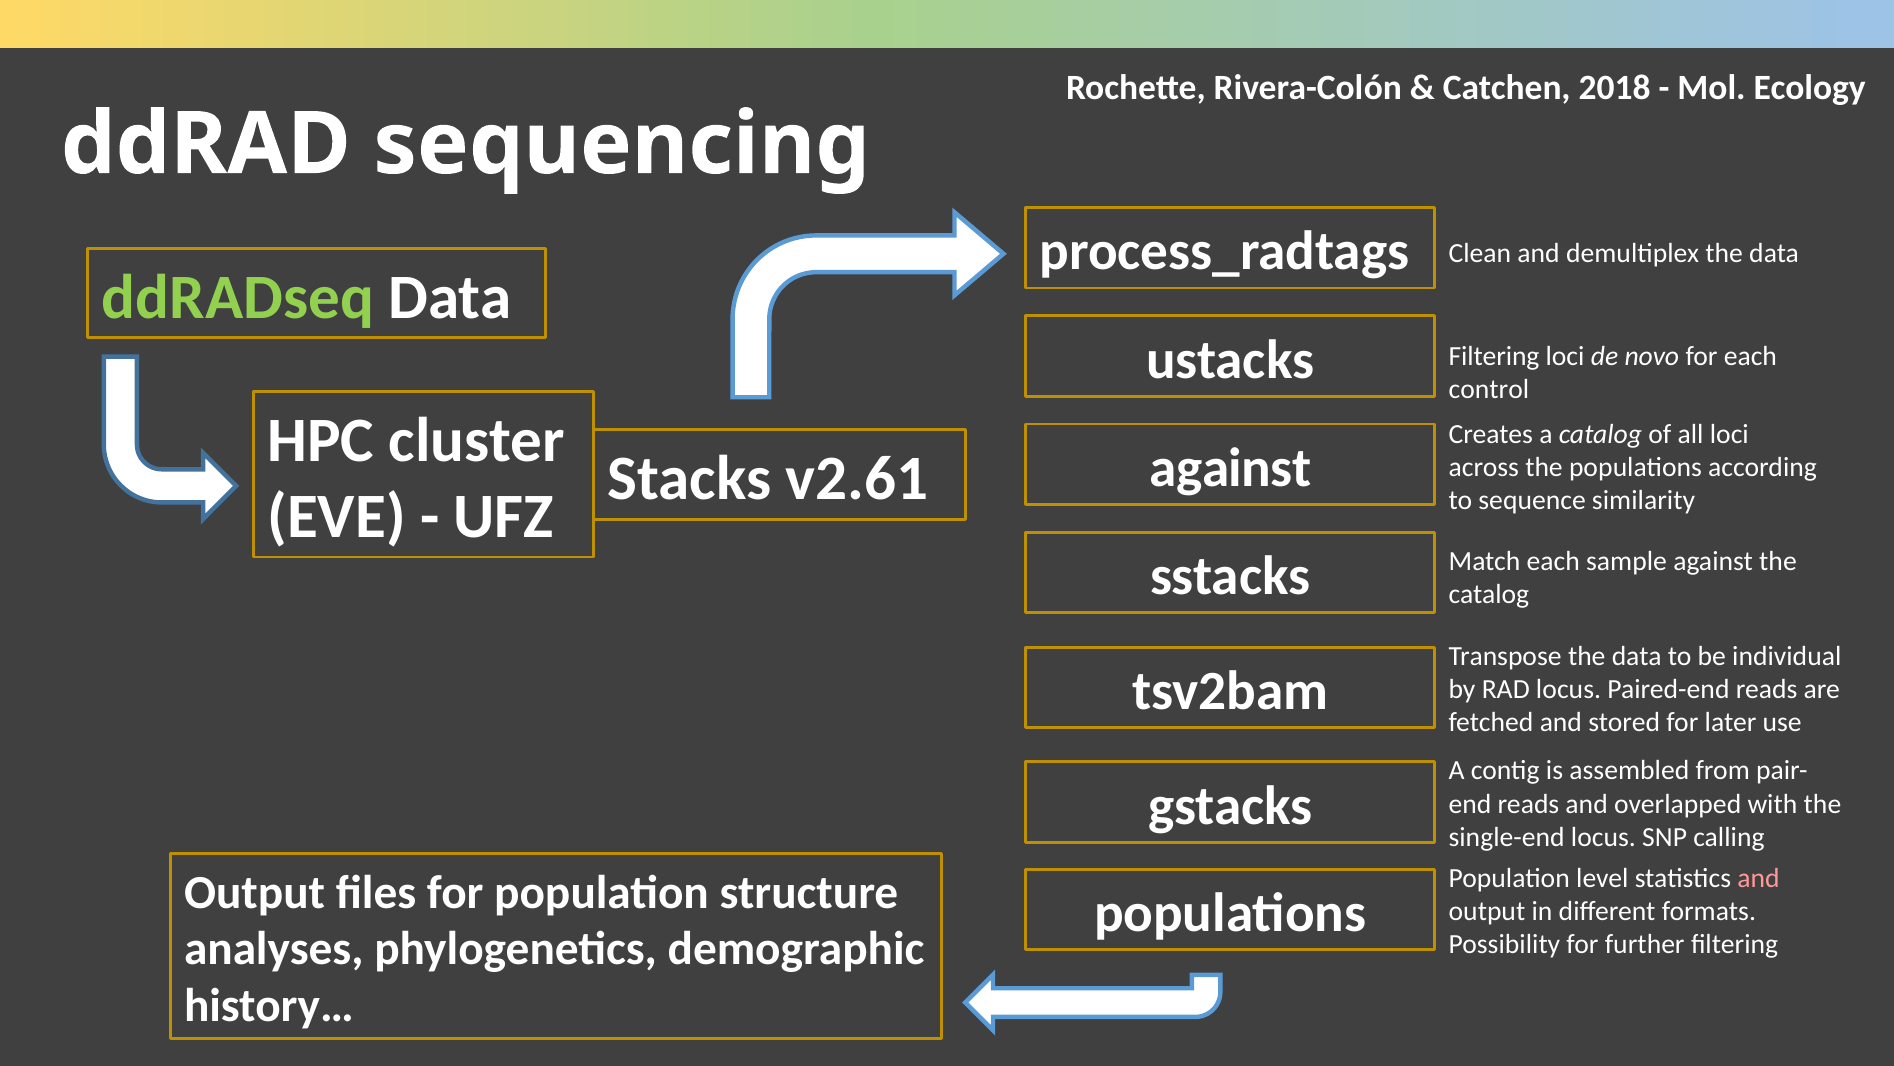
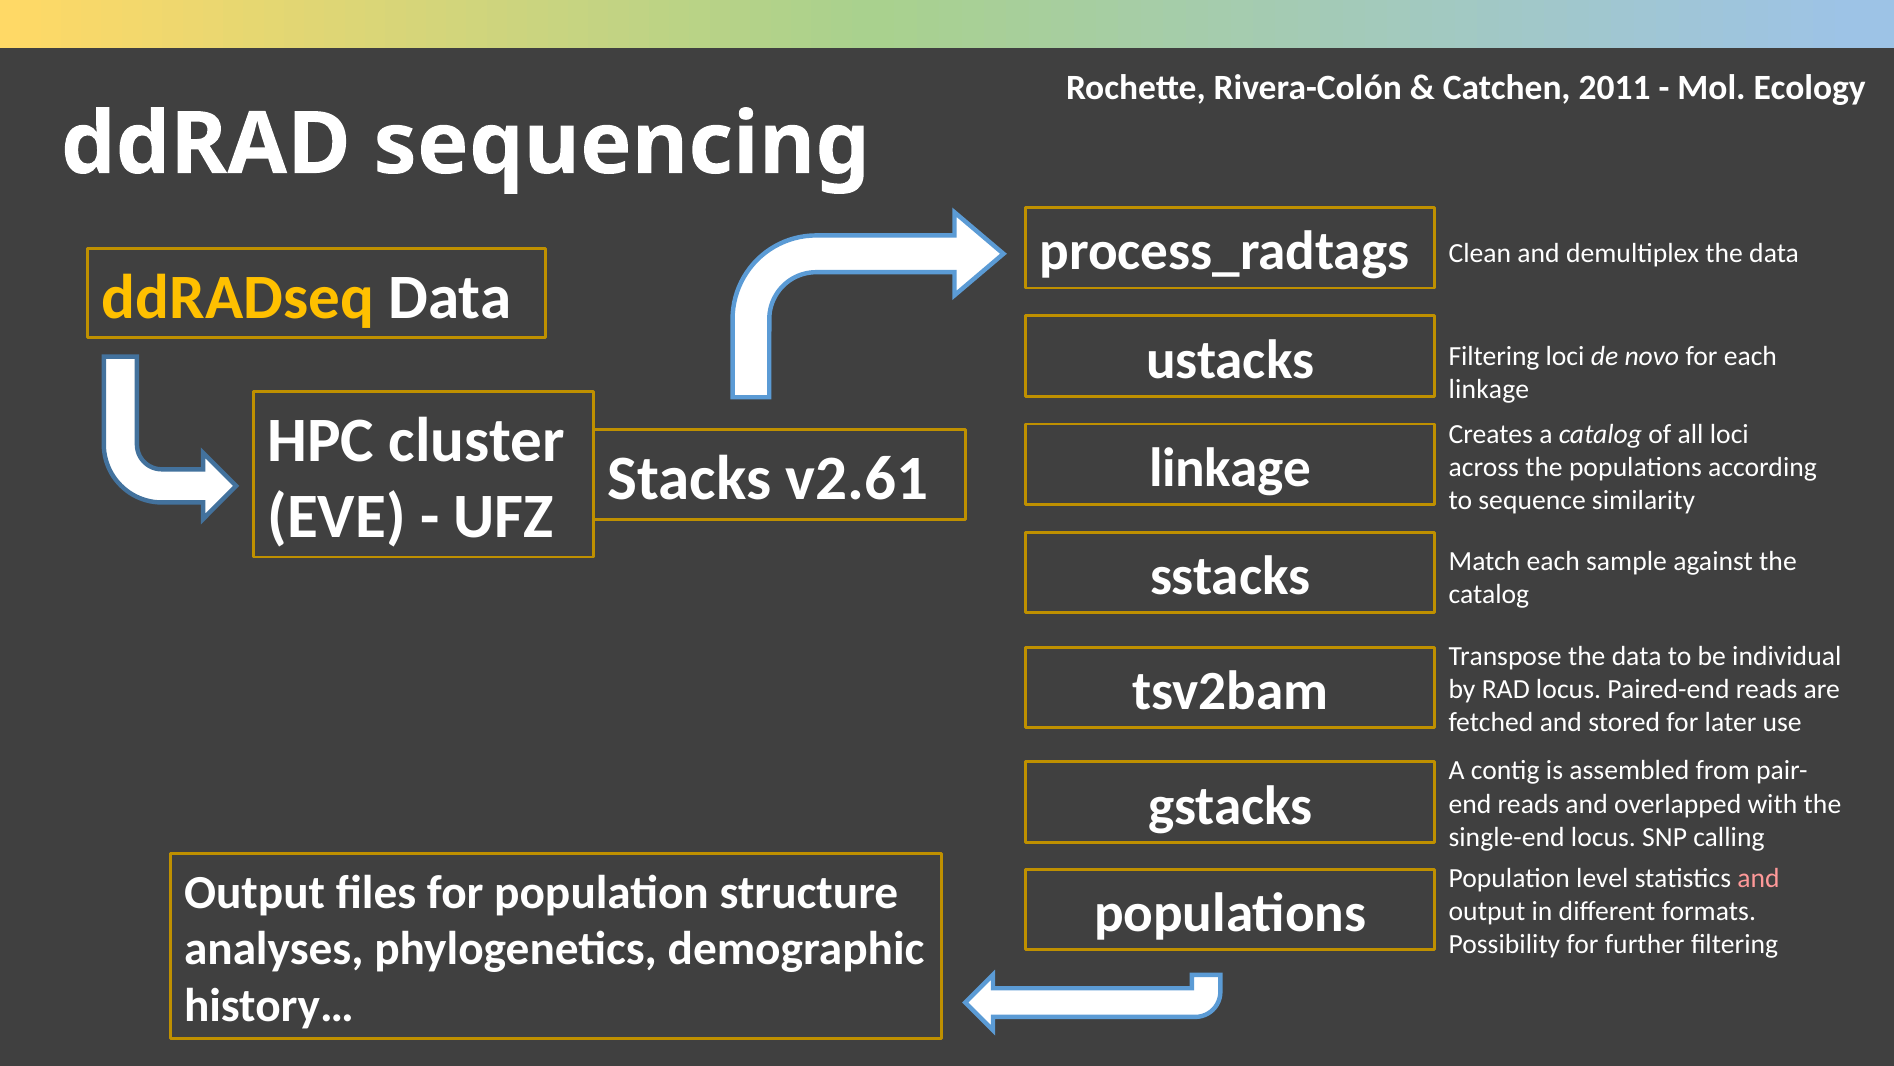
2018: 2018 -> 2011
ddRADseq colour: light green -> yellow
control at (1489, 389): control -> linkage
against at (1231, 468): against -> linkage
